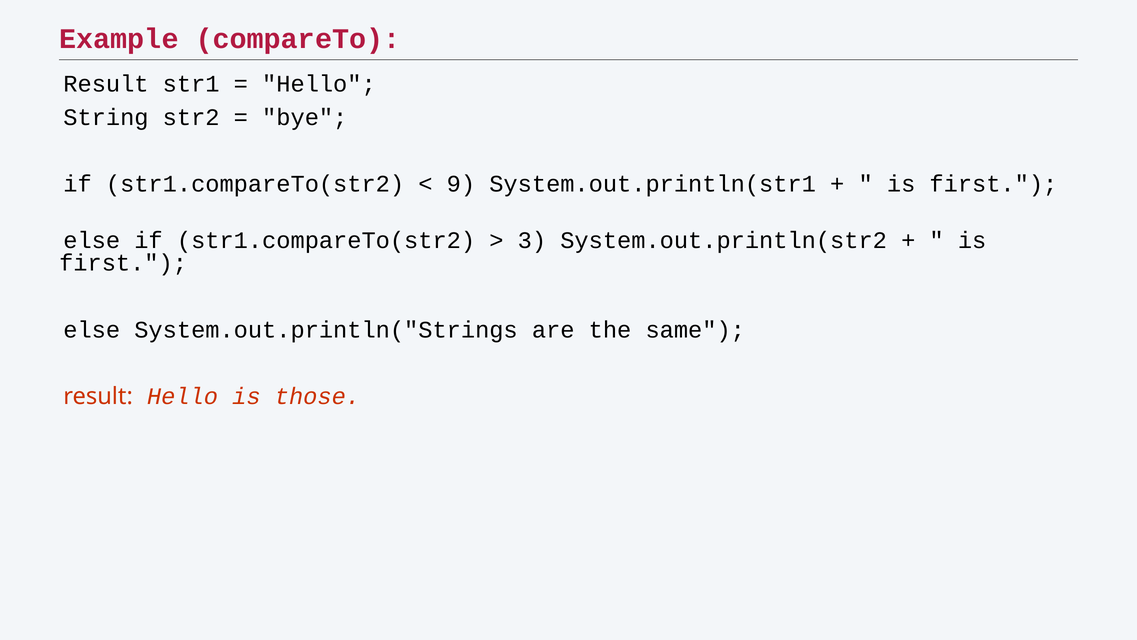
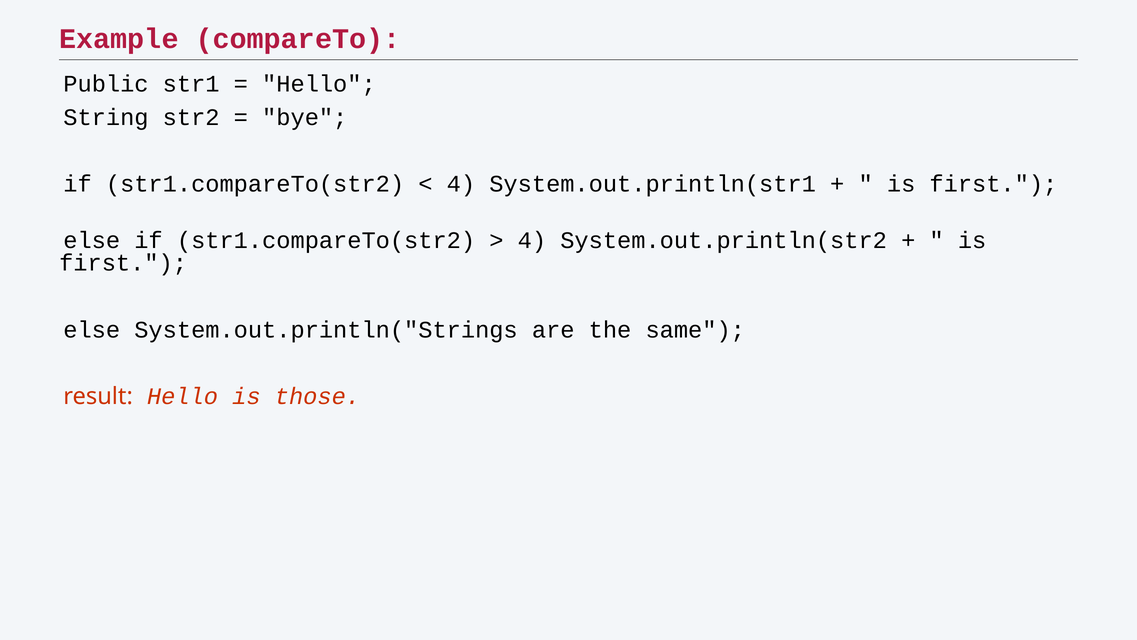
Result at (106, 84): Result -> Public
9 at (461, 184): 9 -> 4
3 at (532, 240): 3 -> 4
